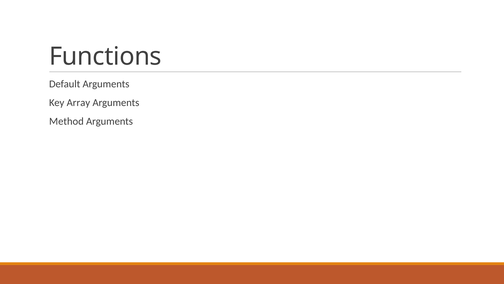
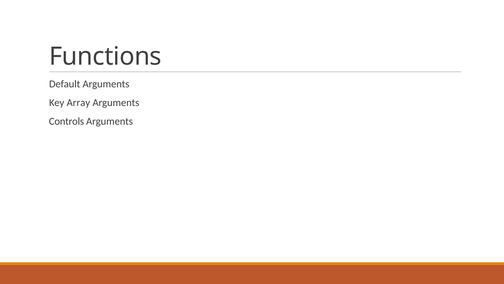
Method: Method -> Controls
